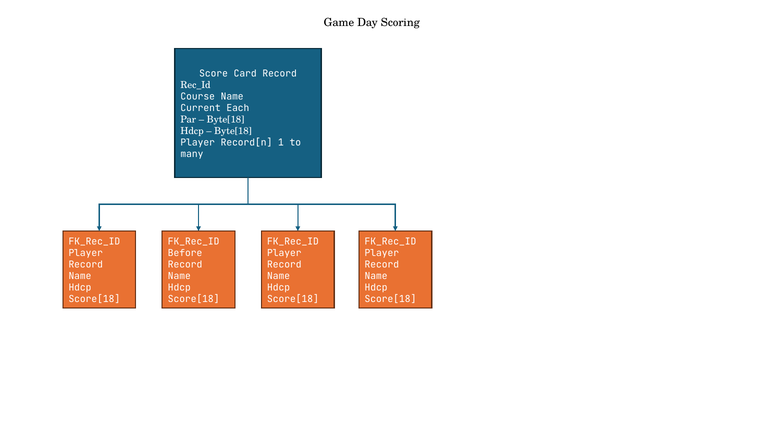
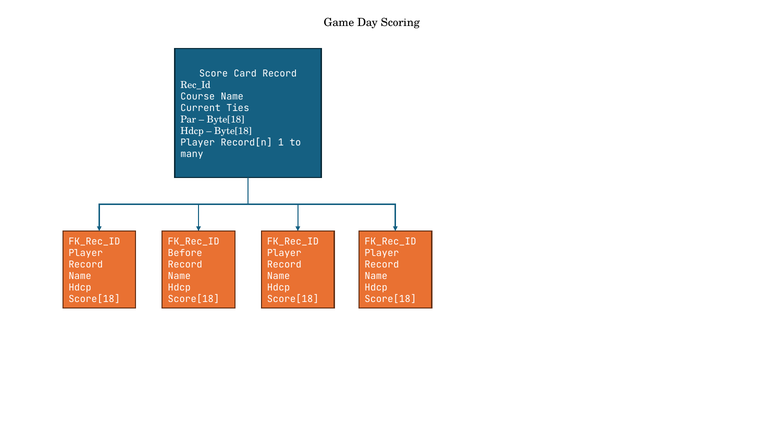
Each: Each -> Ties
